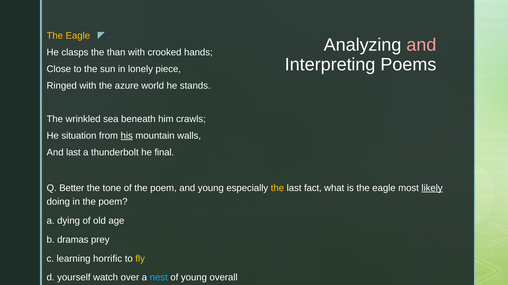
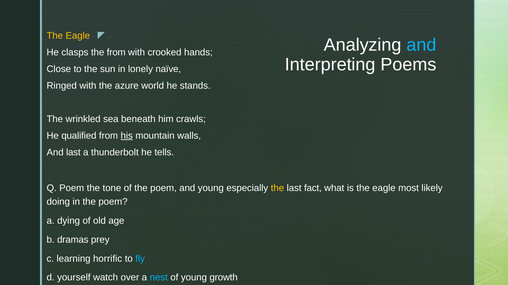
and at (422, 45) colour: pink -> light blue
the than: than -> from
piece: piece -> naïve
situation: situation -> qualified
final: final -> tells
Q Better: Better -> Poem
likely underline: present -> none
fly colour: yellow -> light blue
overall: overall -> growth
